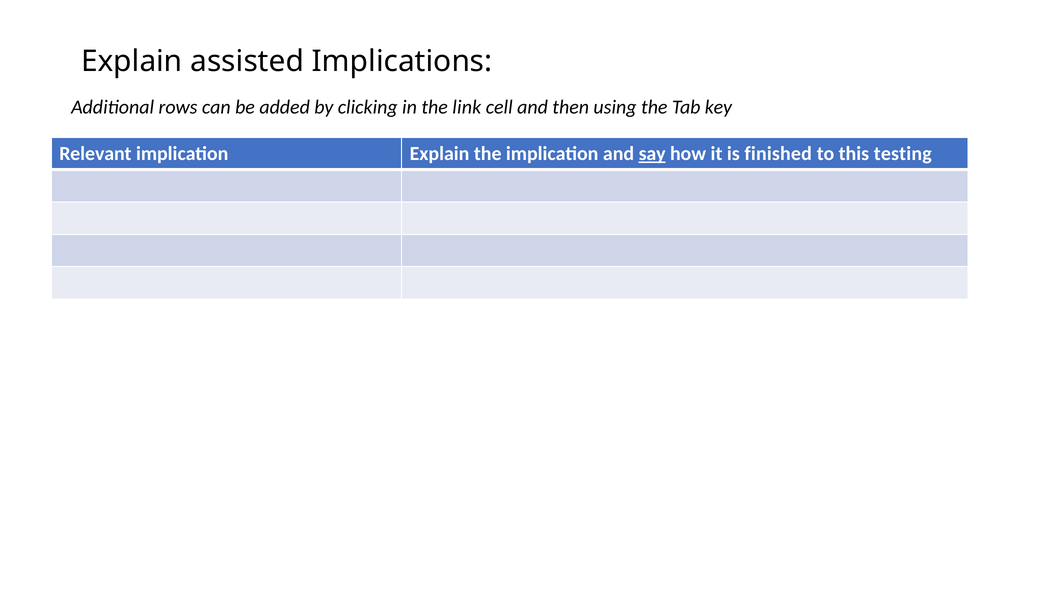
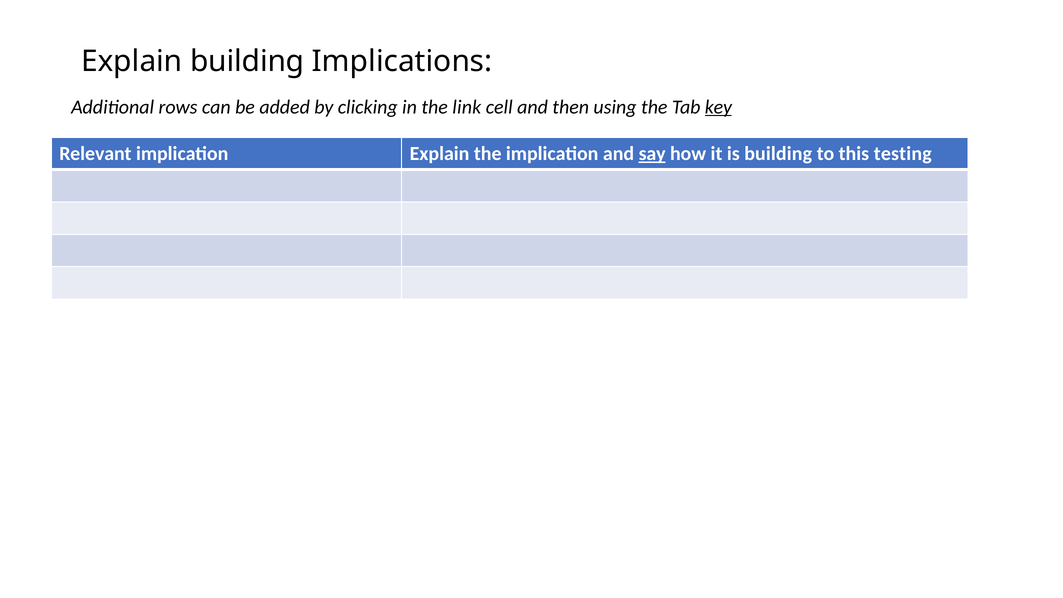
Explain assisted: assisted -> building
key underline: none -> present
is finished: finished -> building
